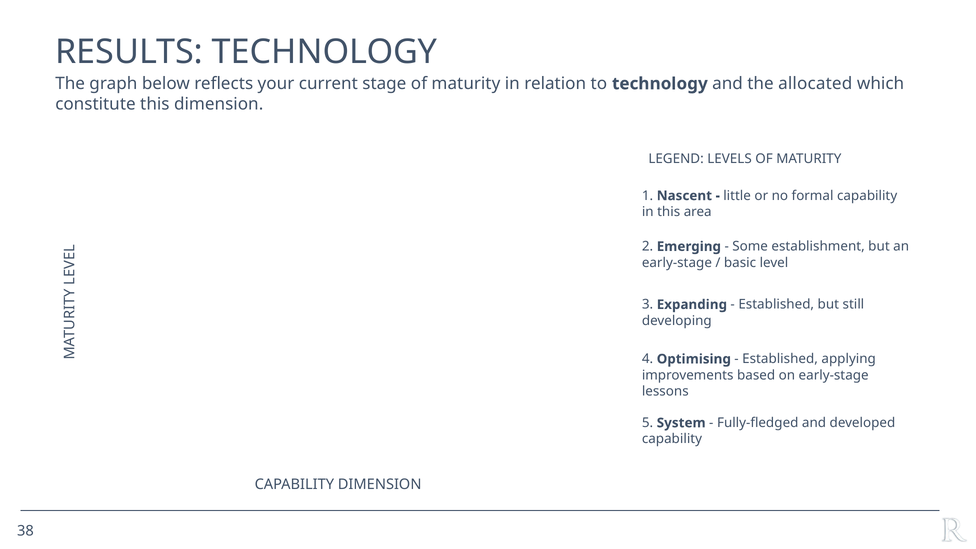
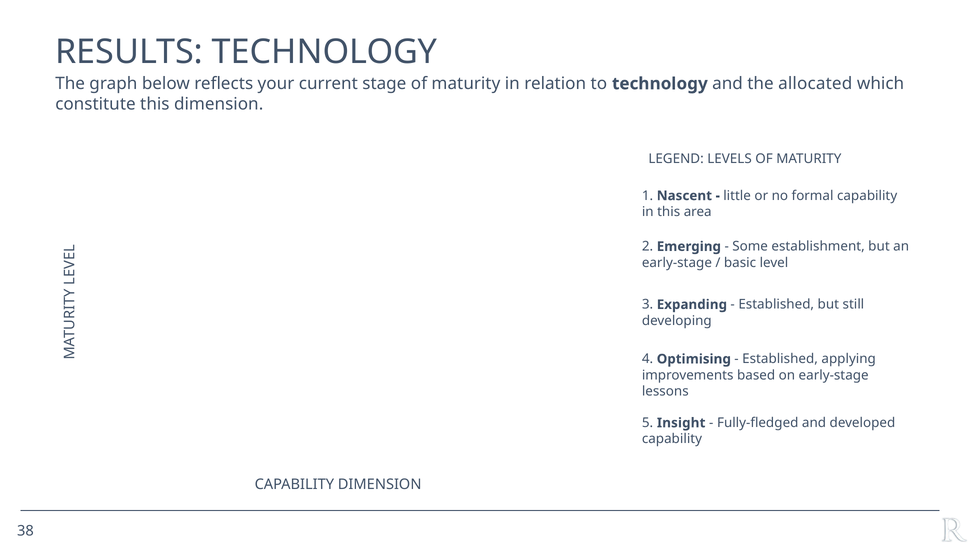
System: System -> Insight
